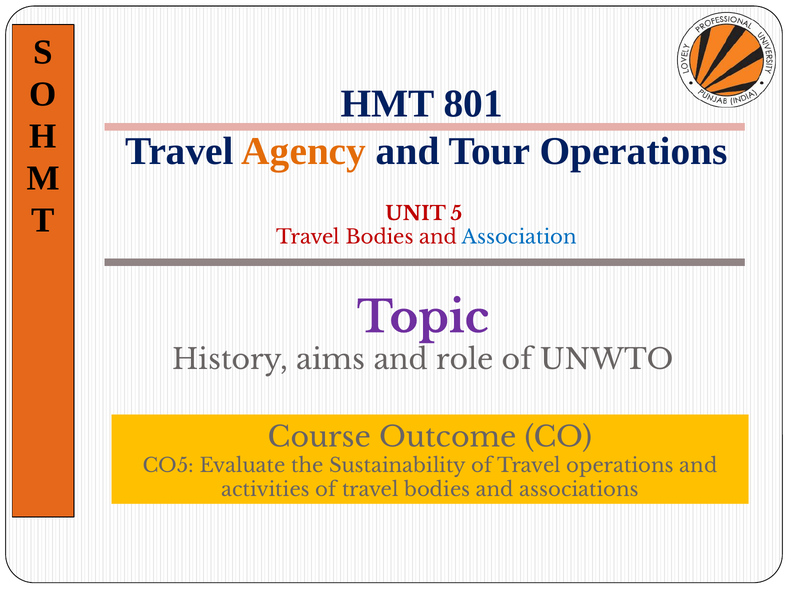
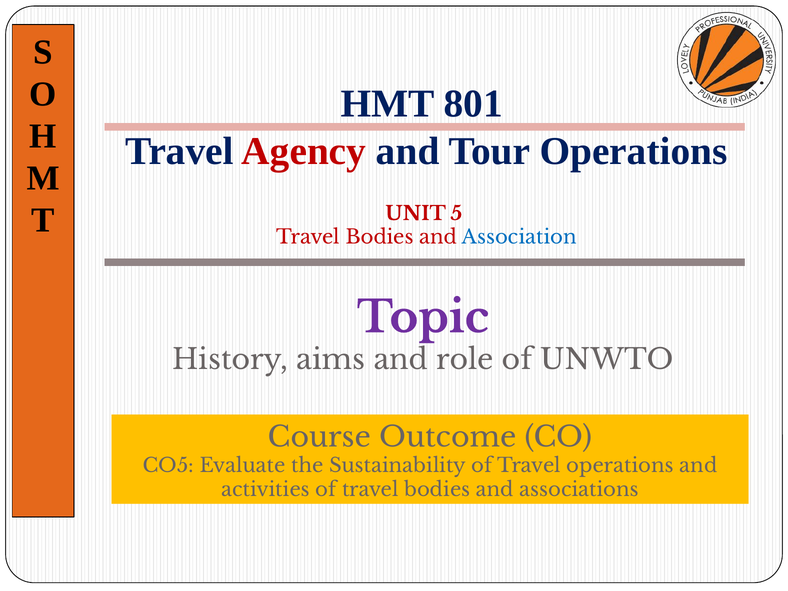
Agency colour: orange -> red
